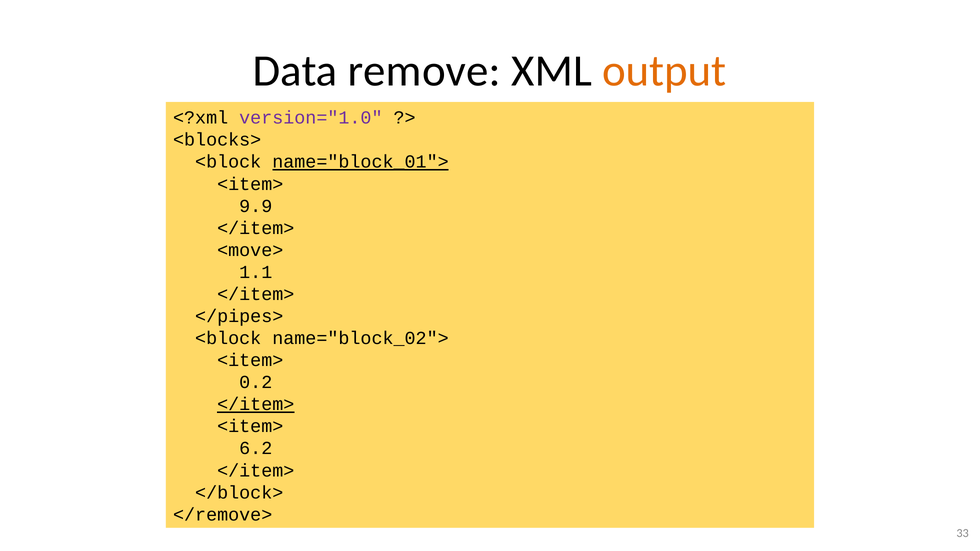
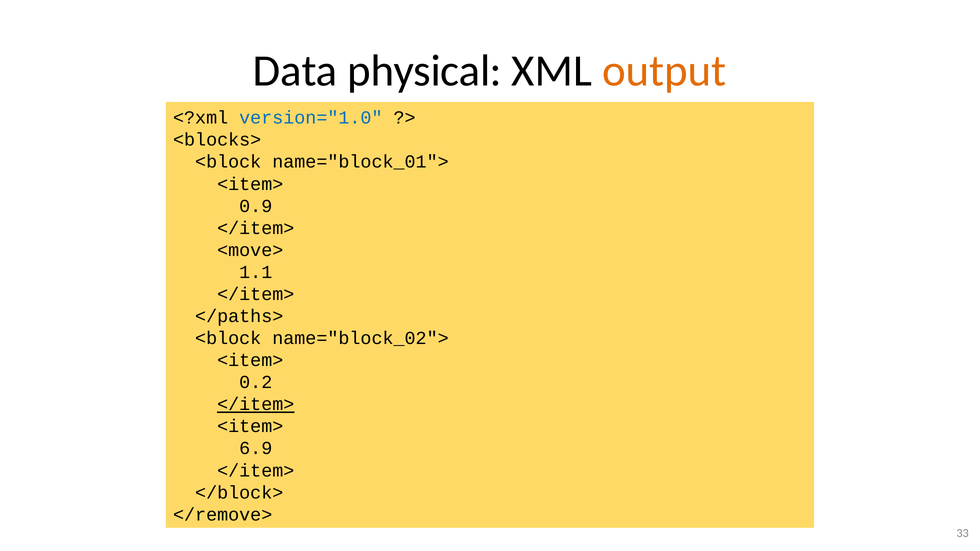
remove: remove -> physical
version="1.0 colour: purple -> blue
name="block_01"> underline: present -> none
9.9: 9.9 -> 0.9
</pipes>: </pipes> -> </paths>
6.2: 6.2 -> 6.9
